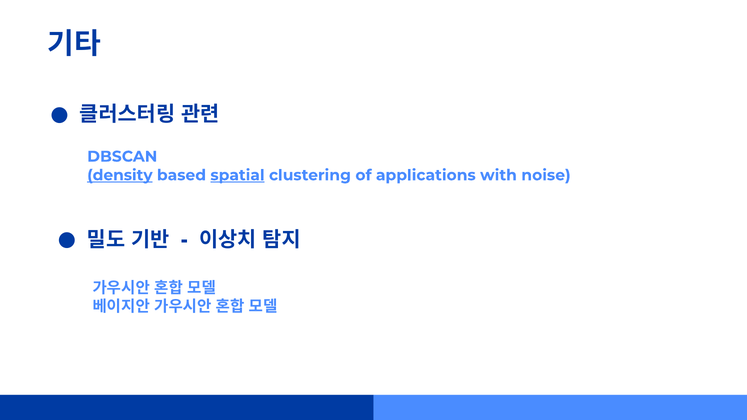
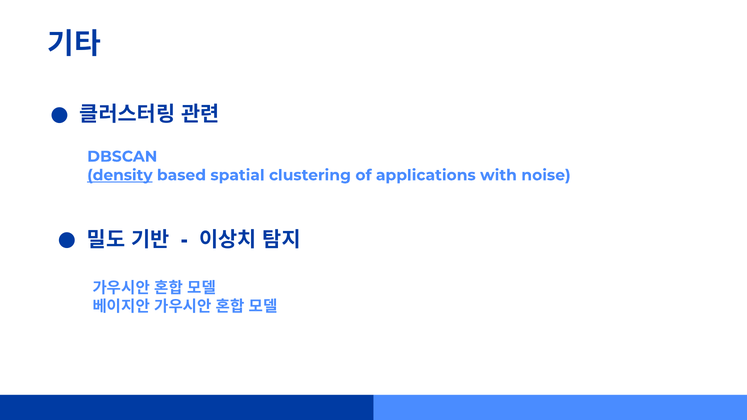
spatial underline: present -> none
